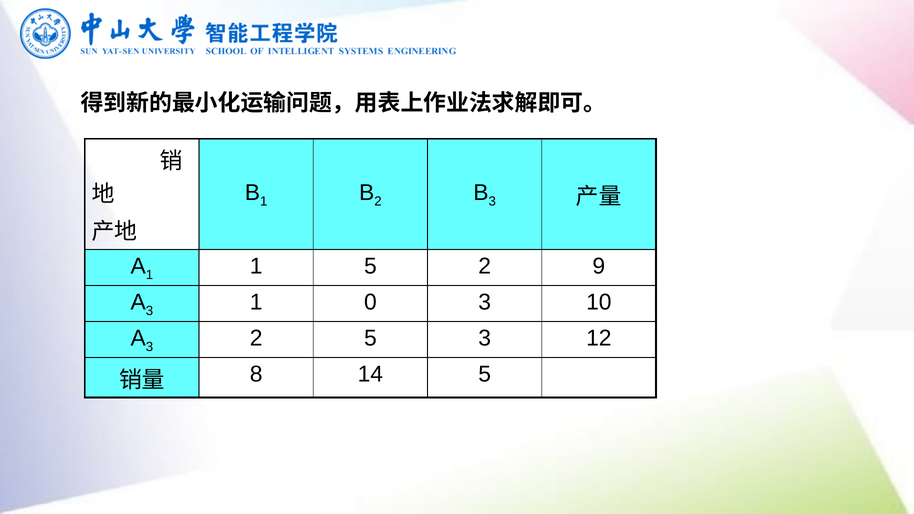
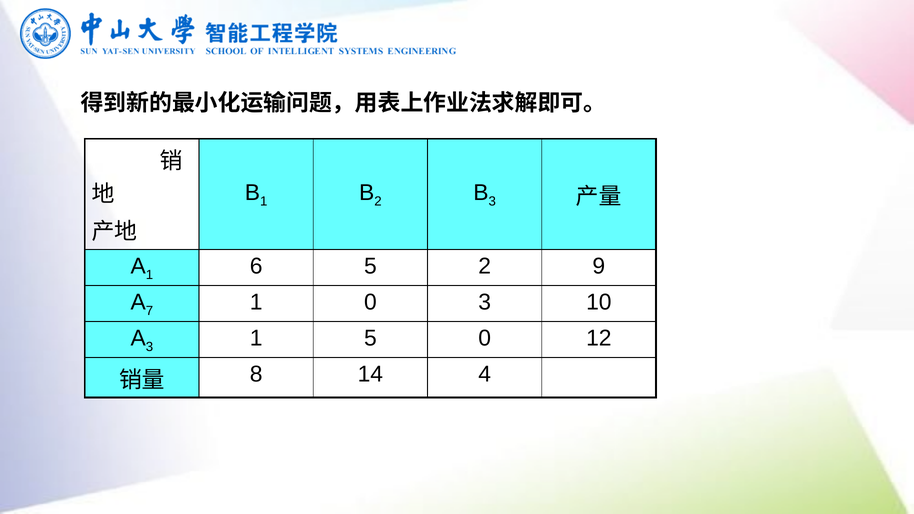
1 1: 1 -> 6
3 at (149, 311): 3 -> 7
3 2: 2 -> 1
5 3: 3 -> 0
14 5: 5 -> 4
